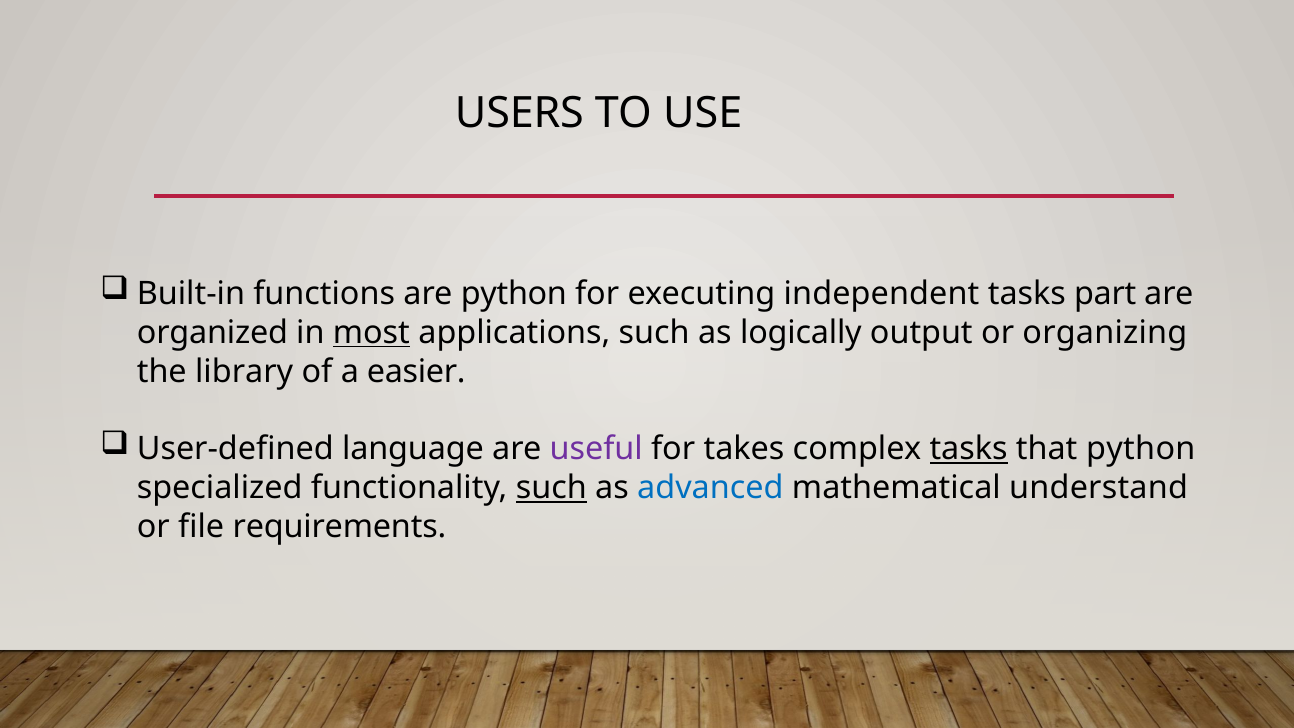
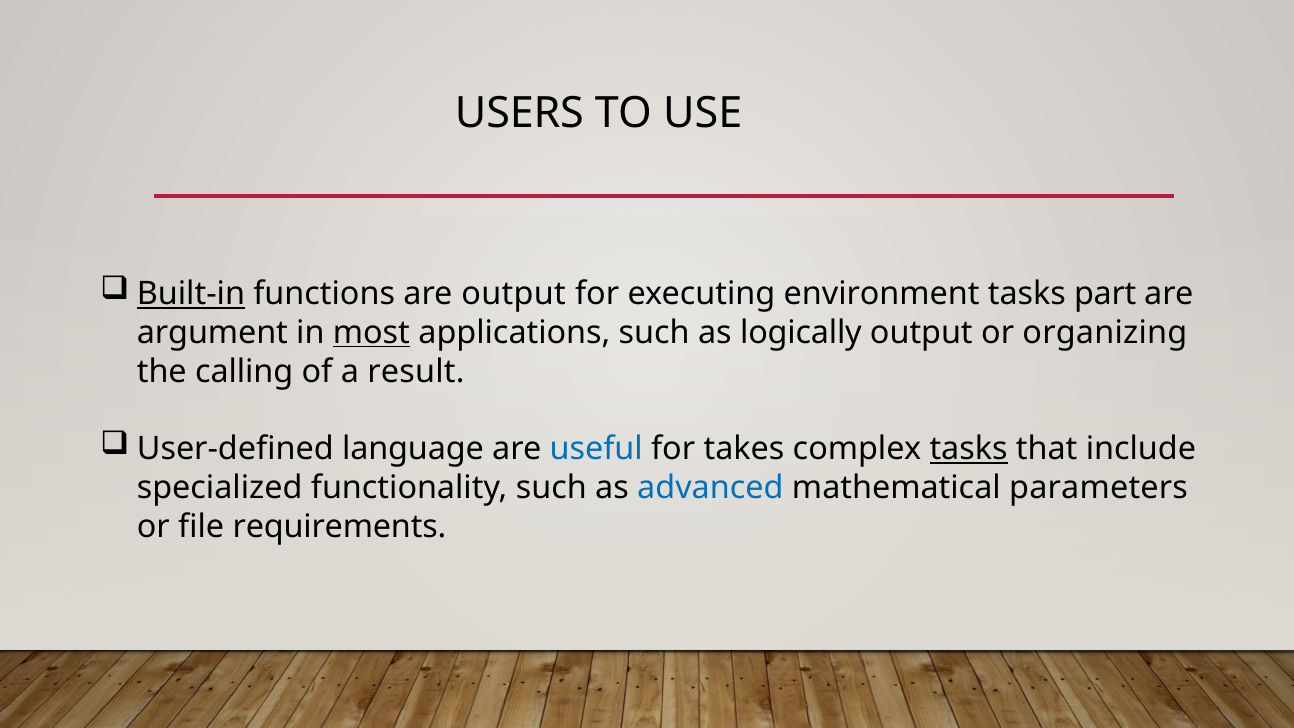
Built-in underline: none -> present
are python: python -> output
independent: independent -> environment
organized: organized -> argument
library: library -> calling
easier: easier -> result
useful colour: purple -> blue
that python: python -> include
such at (551, 488) underline: present -> none
understand: understand -> parameters
